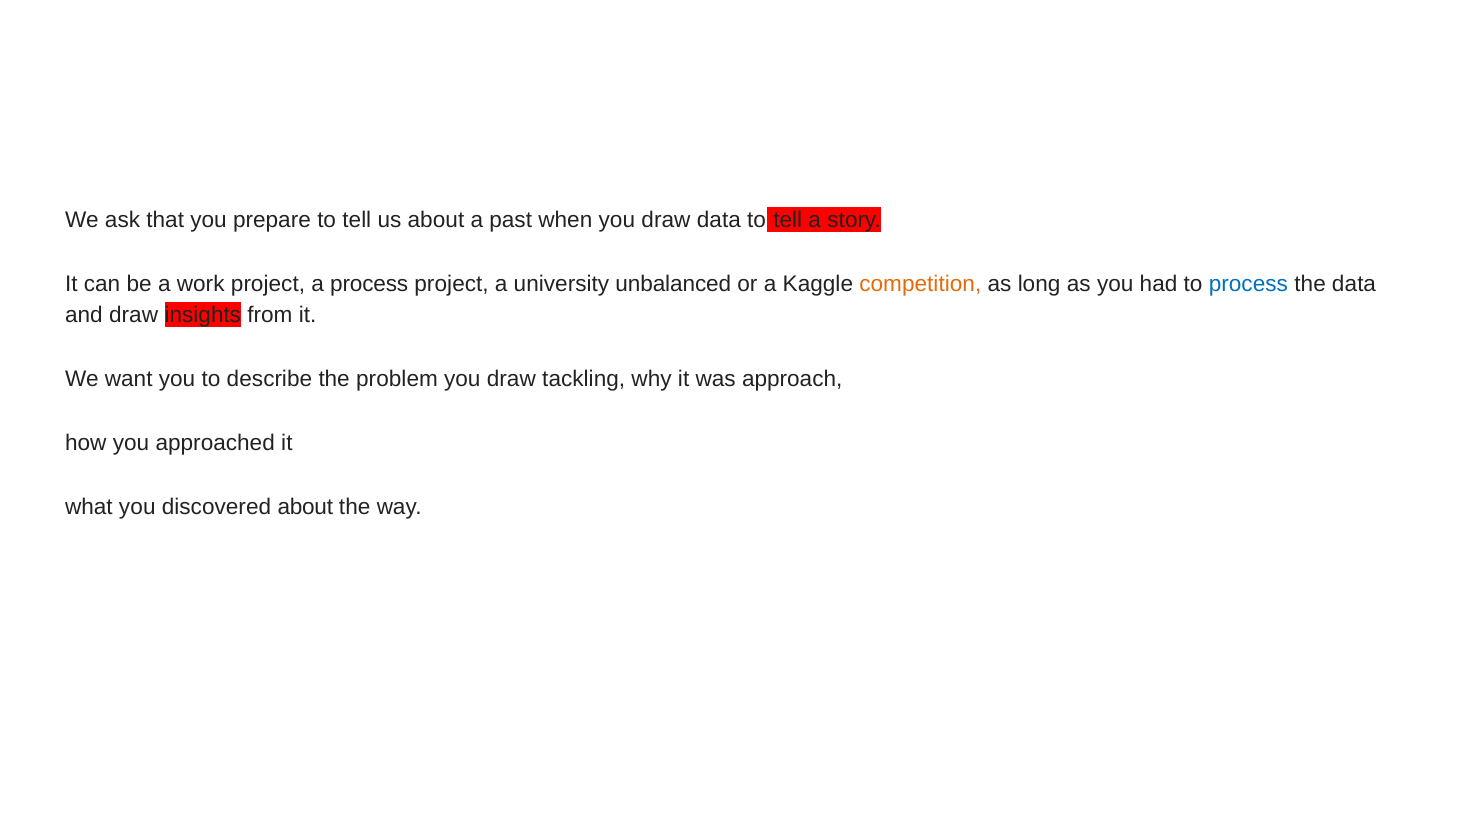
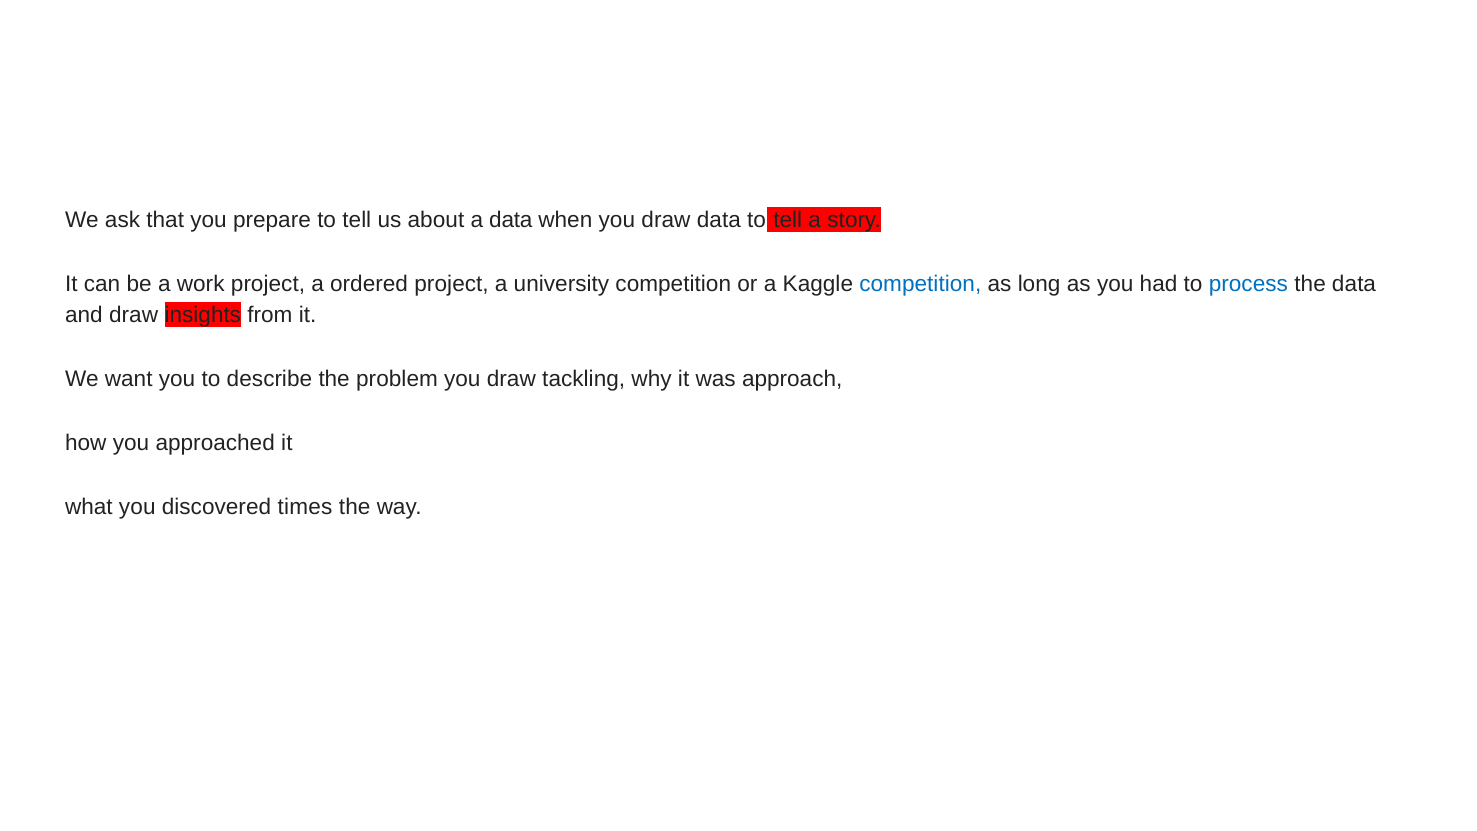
a past: past -> data
a process: process -> ordered
university unbalanced: unbalanced -> competition
competition at (920, 284) colour: orange -> blue
discovered about: about -> times
